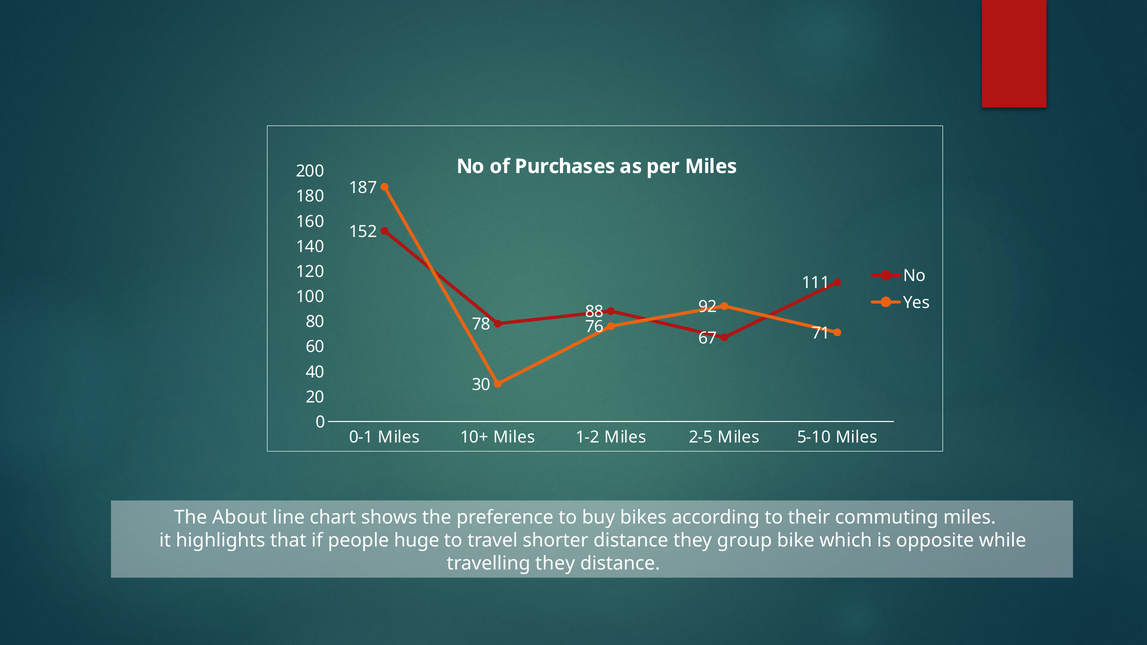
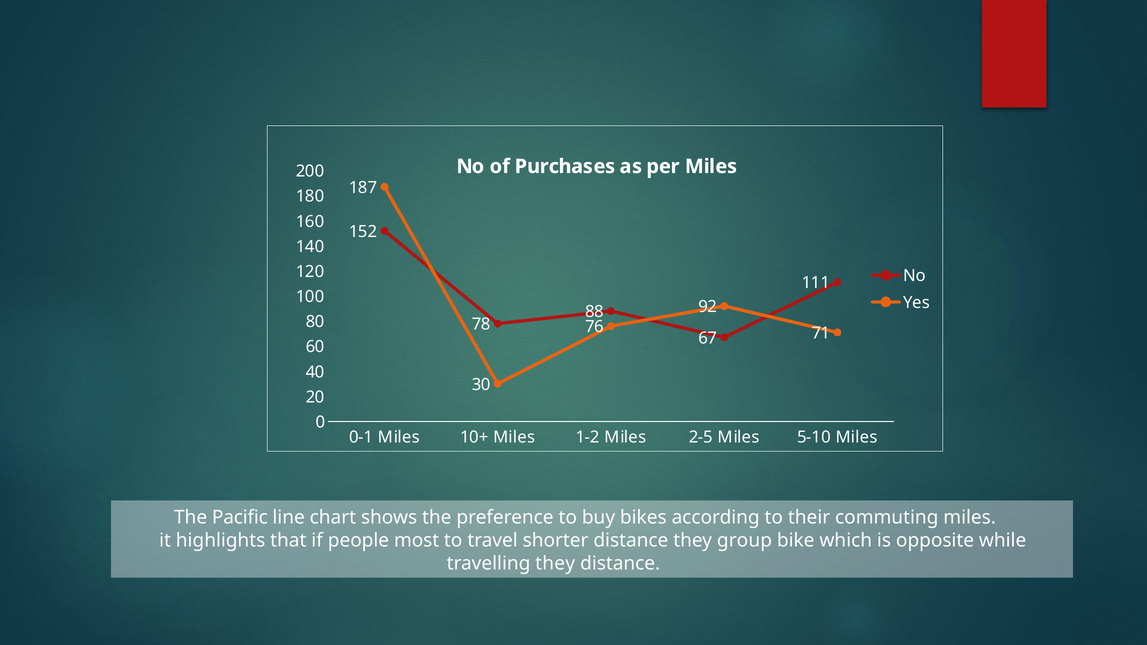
About: About -> Pacific
huge: huge -> most
